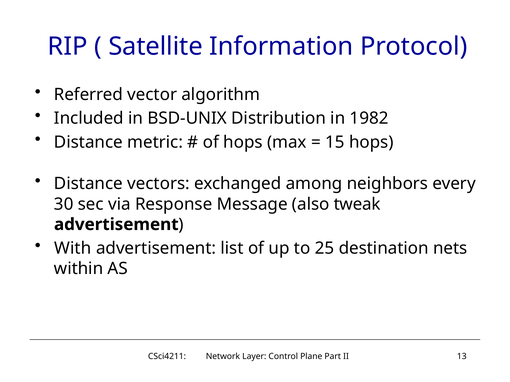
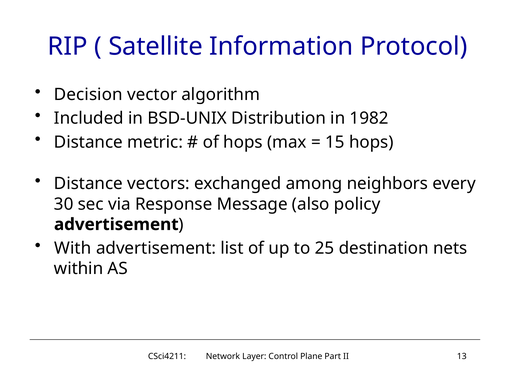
Referred: Referred -> Decision
tweak: tweak -> policy
